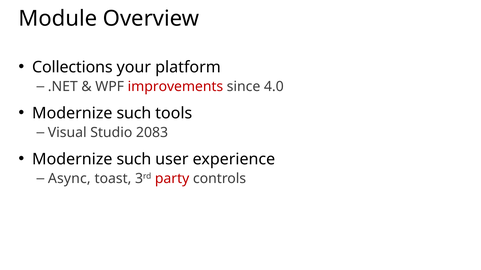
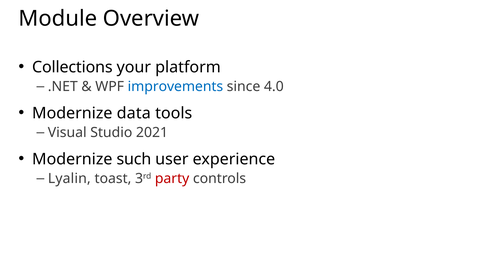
improvements colour: red -> blue
such at (134, 113): such -> data
2083: 2083 -> 2021
Async: Async -> Lyalin
